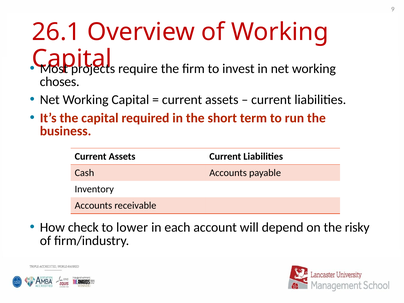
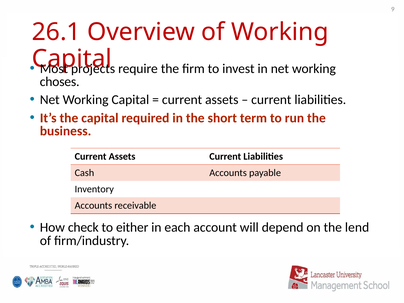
lower: lower -> either
risky: risky -> lend
